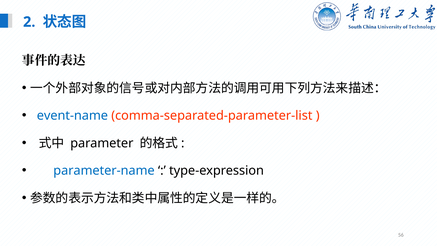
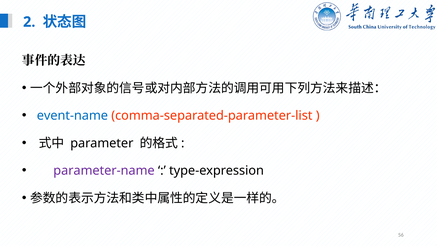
parameter-name colour: blue -> purple
